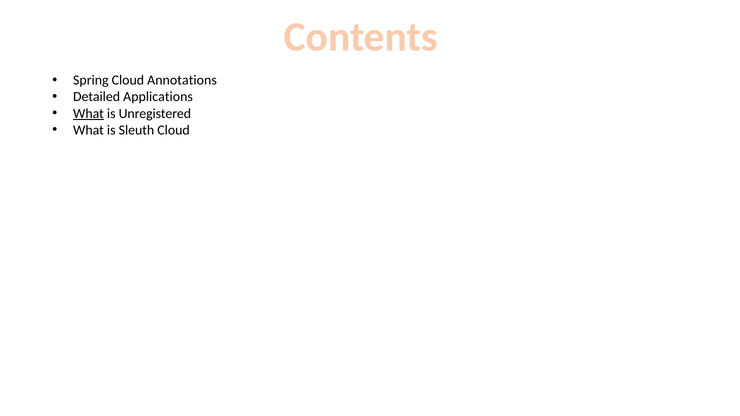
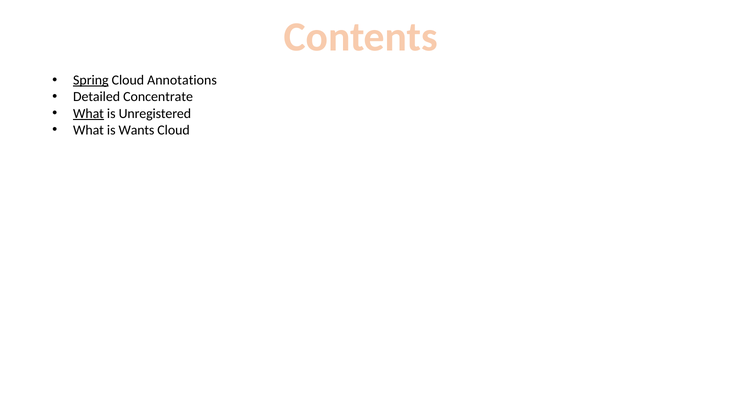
Spring underline: none -> present
Applications: Applications -> Concentrate
Sleuth: Sleuth -> Wants
